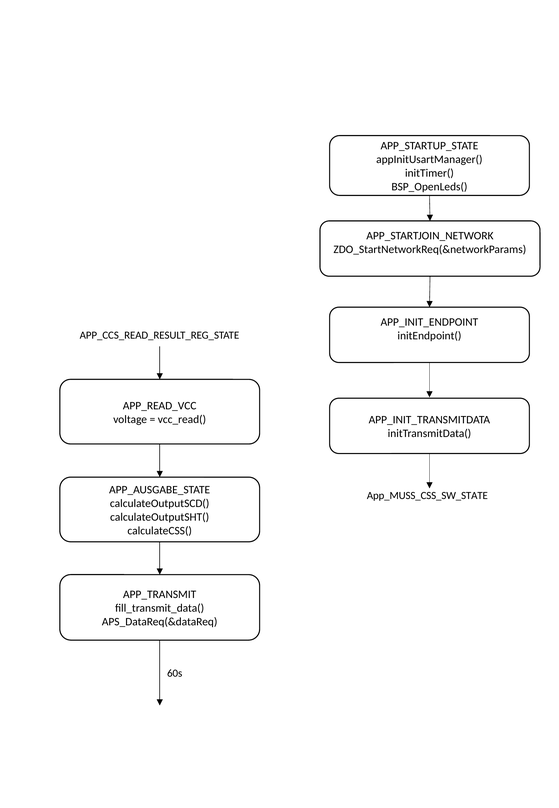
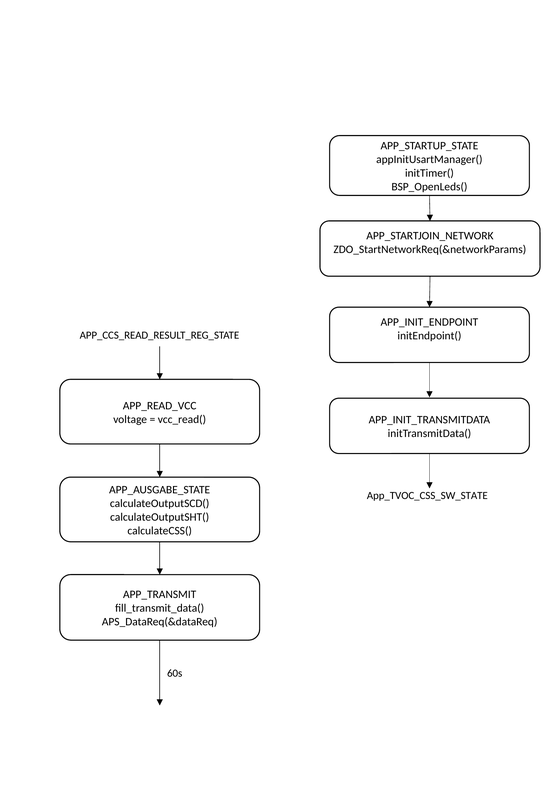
App_MUSS_CSS_SW_STATE: App_MUSS_CSS_SW_STATE -> App_TVOC_CSS_SW_STATE
